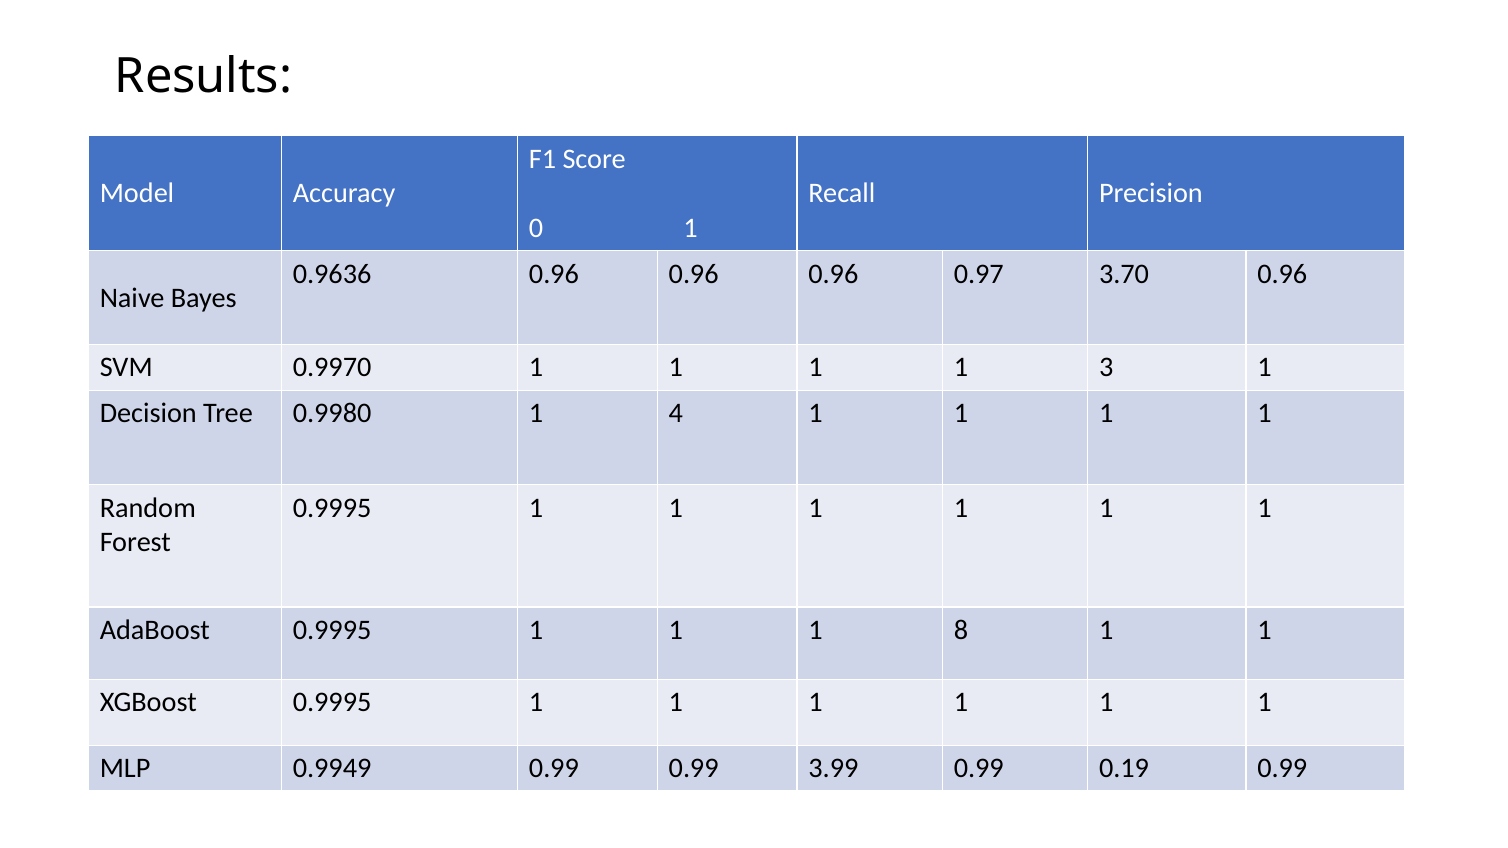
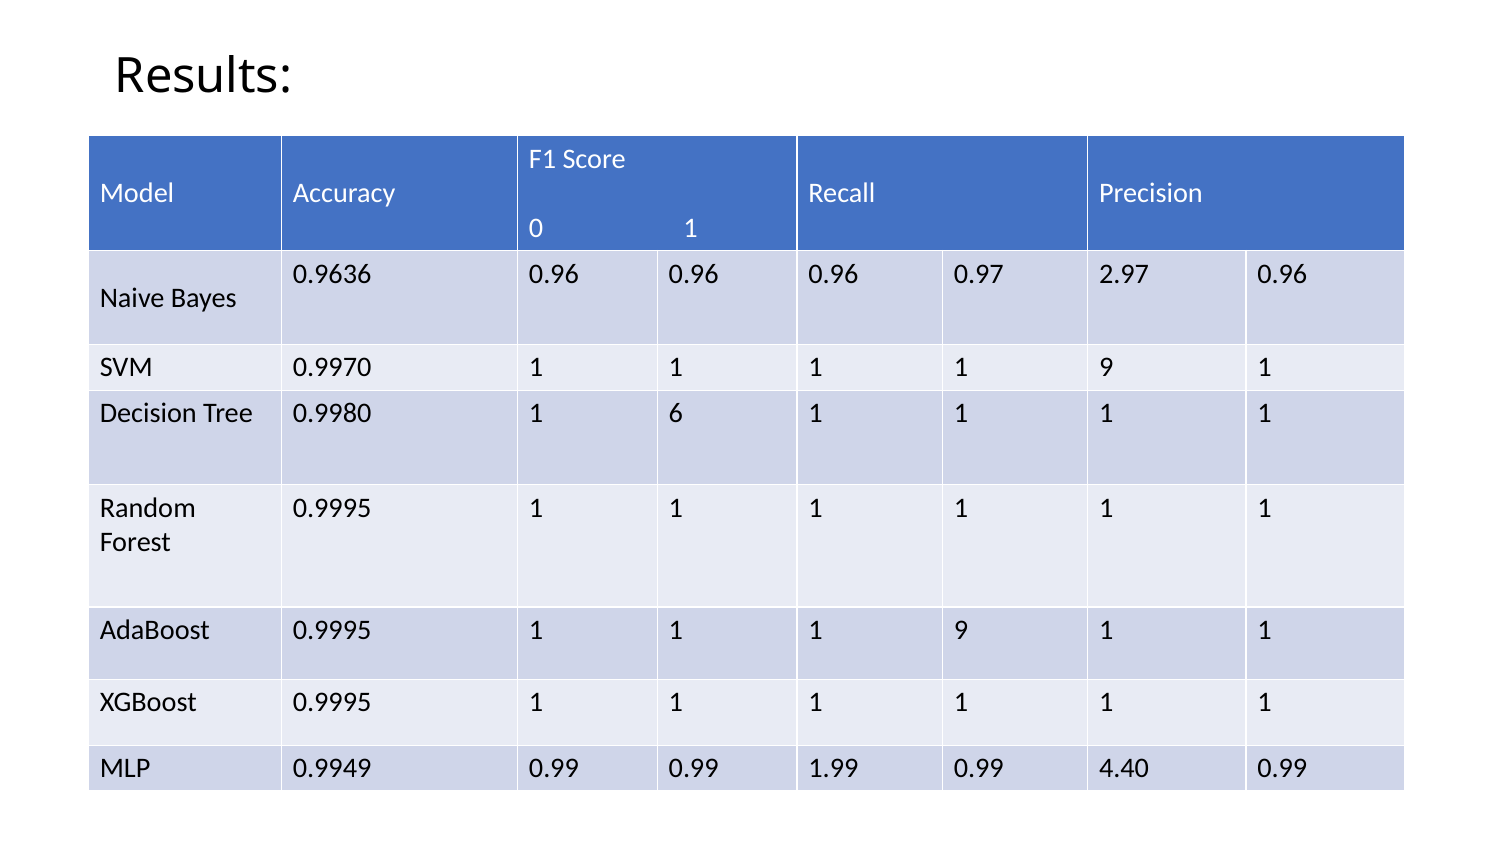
3.70: 3.70 -> 2.97
3 at (1106, 368): 3 -> 9
4: 4 -> 6
8 at (961, 631): 8 -> 9
3.99: 3.99 -> 1.99
0.19: 0.19 -> 4.40
